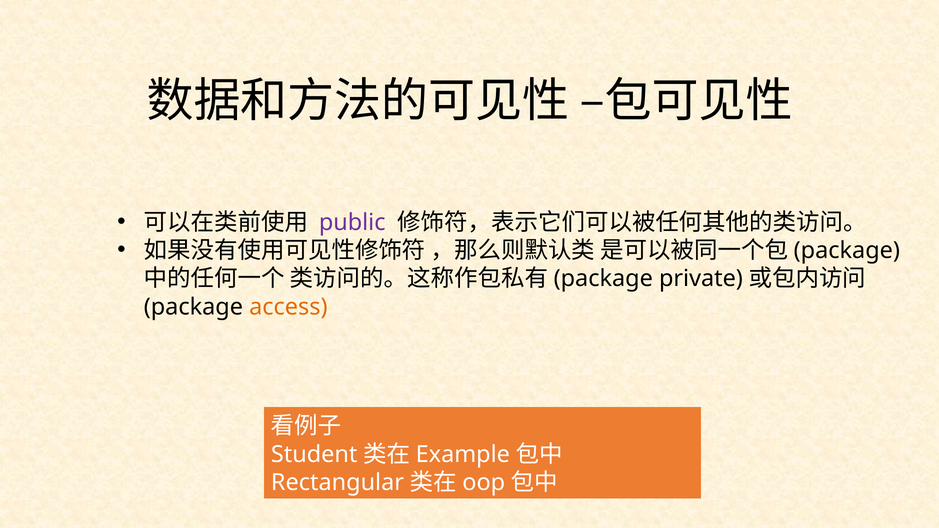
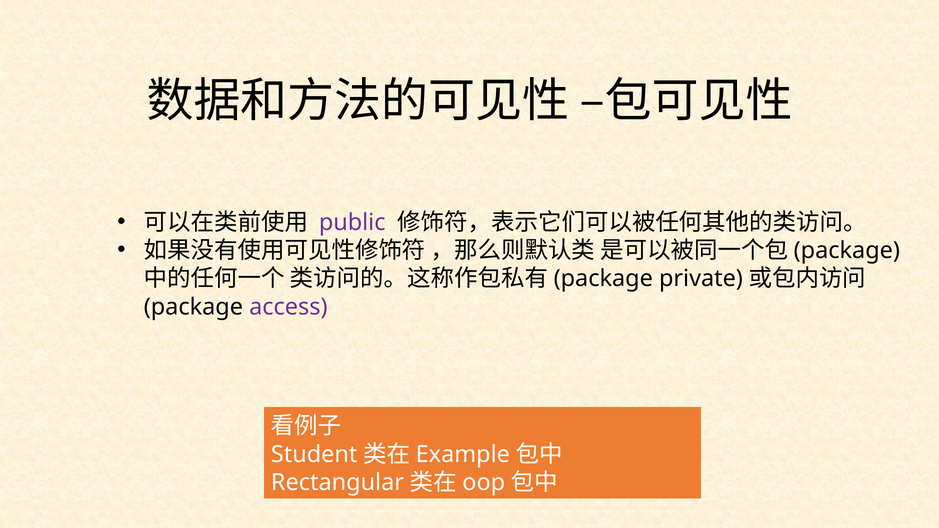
access colour: orange -> purple
